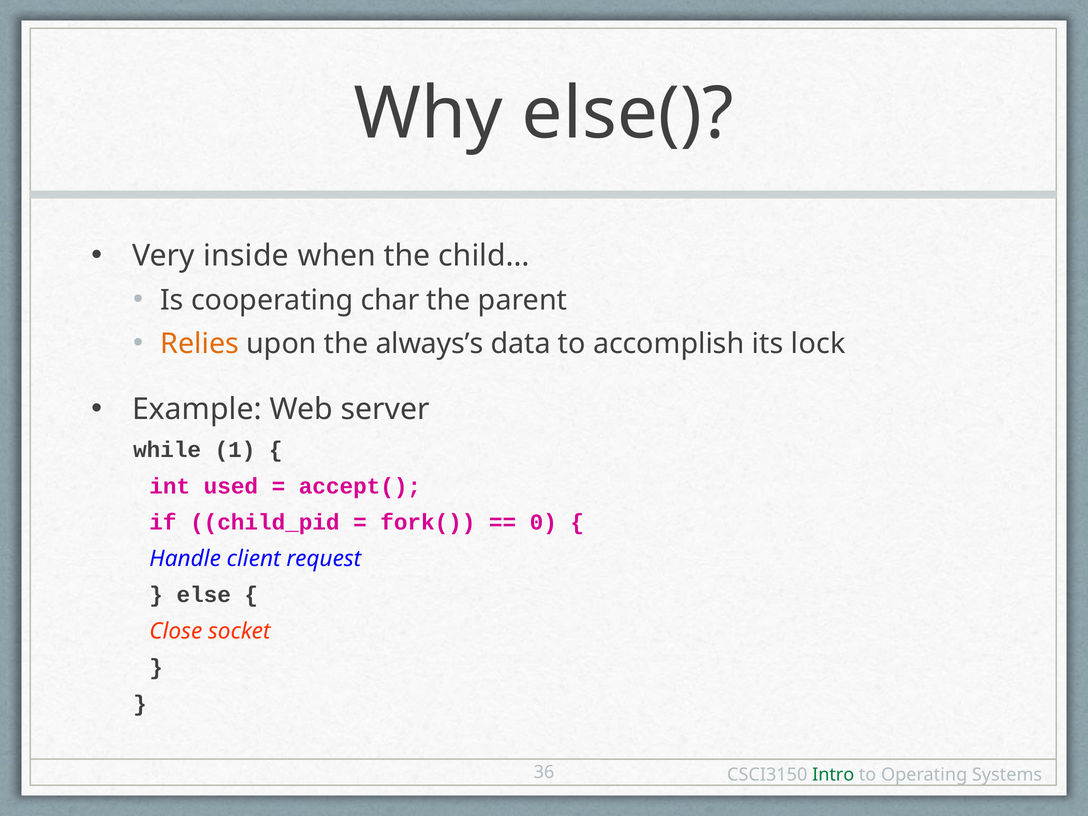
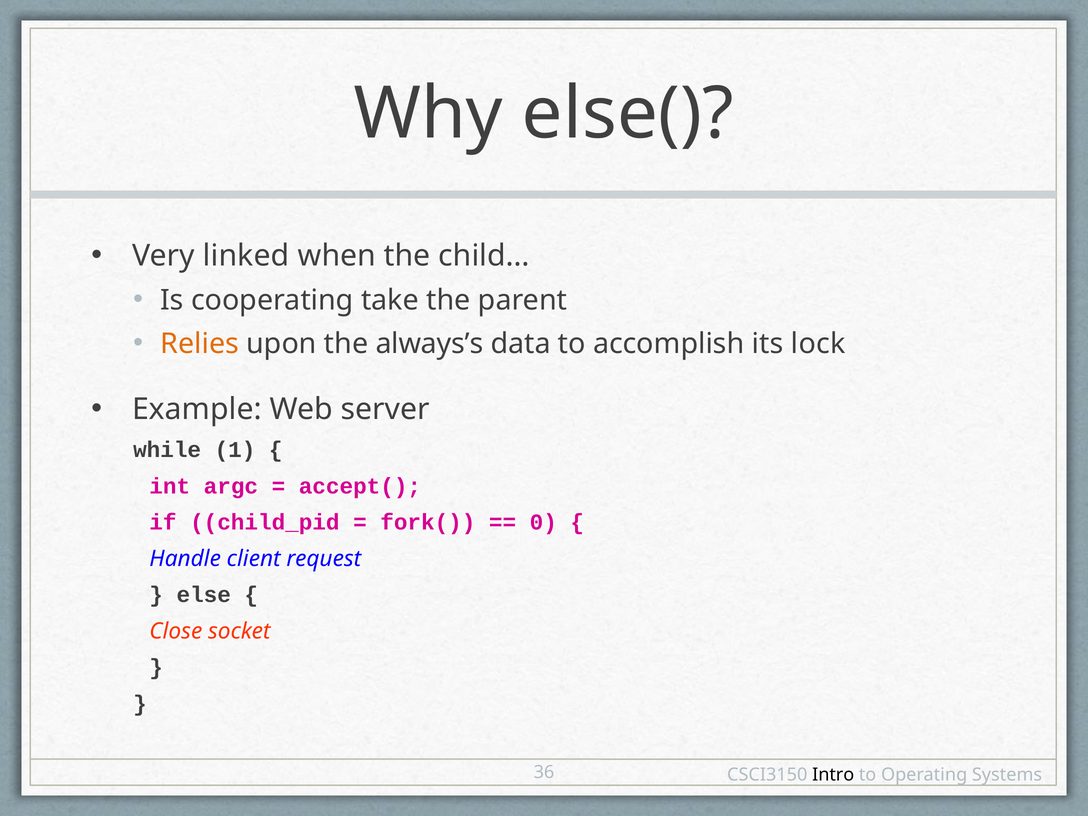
inside: inside -> linked
char: char -> take
used: used -> argc
Intro colour: green -> black
